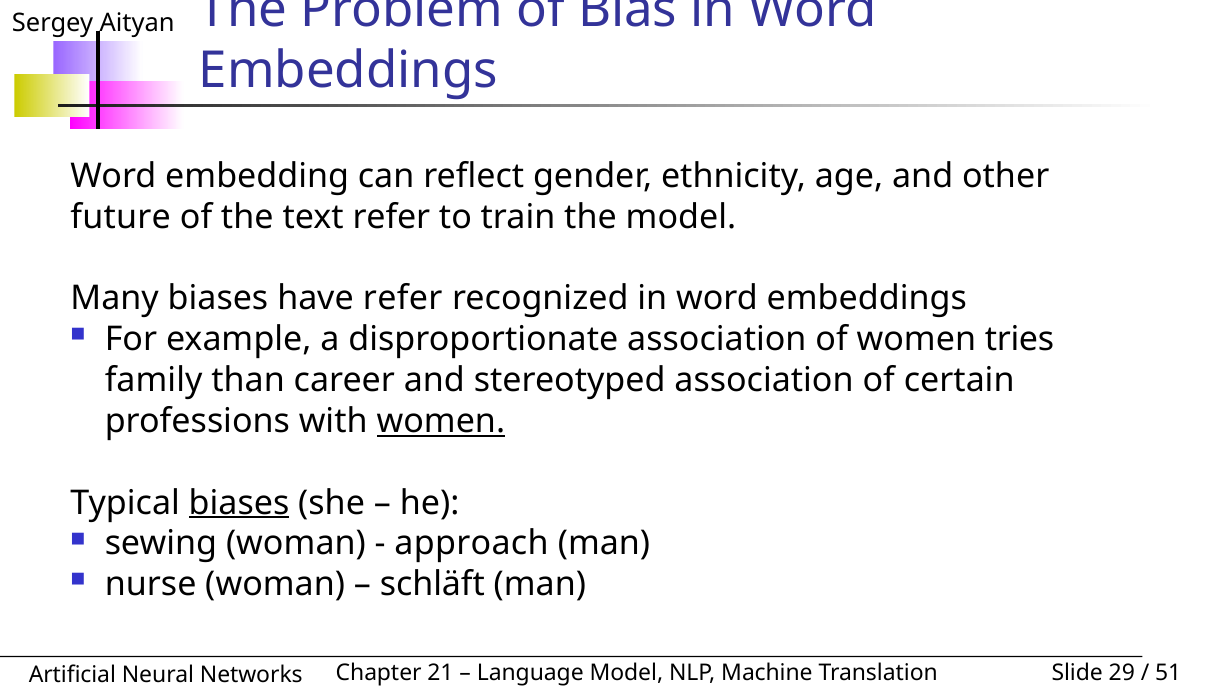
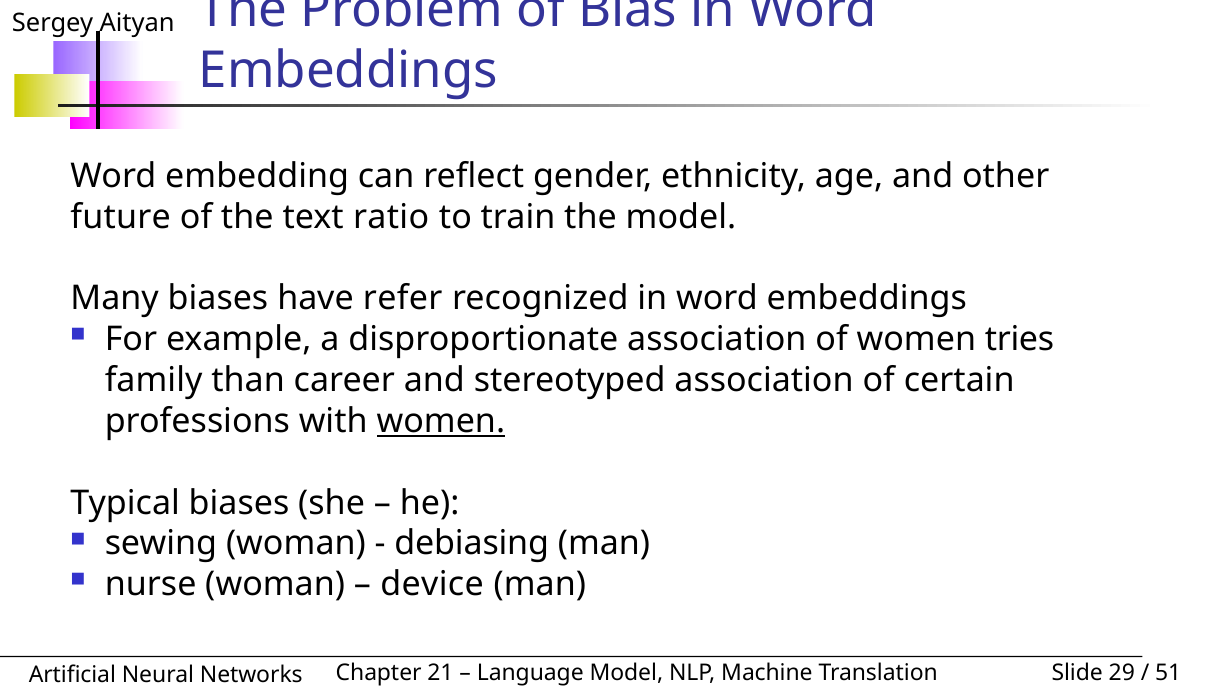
text refer: refer -> ratio
biases at (239, 502) underline: present -> none
approach: approach -> debiasing
schläft: schläft -> device
